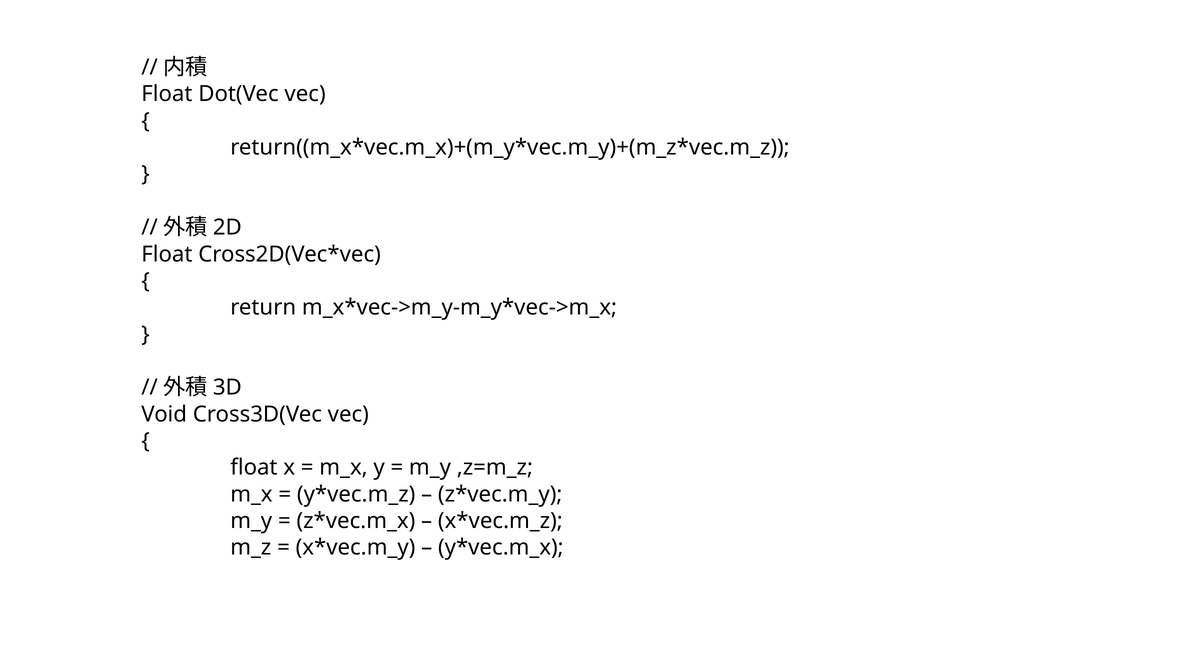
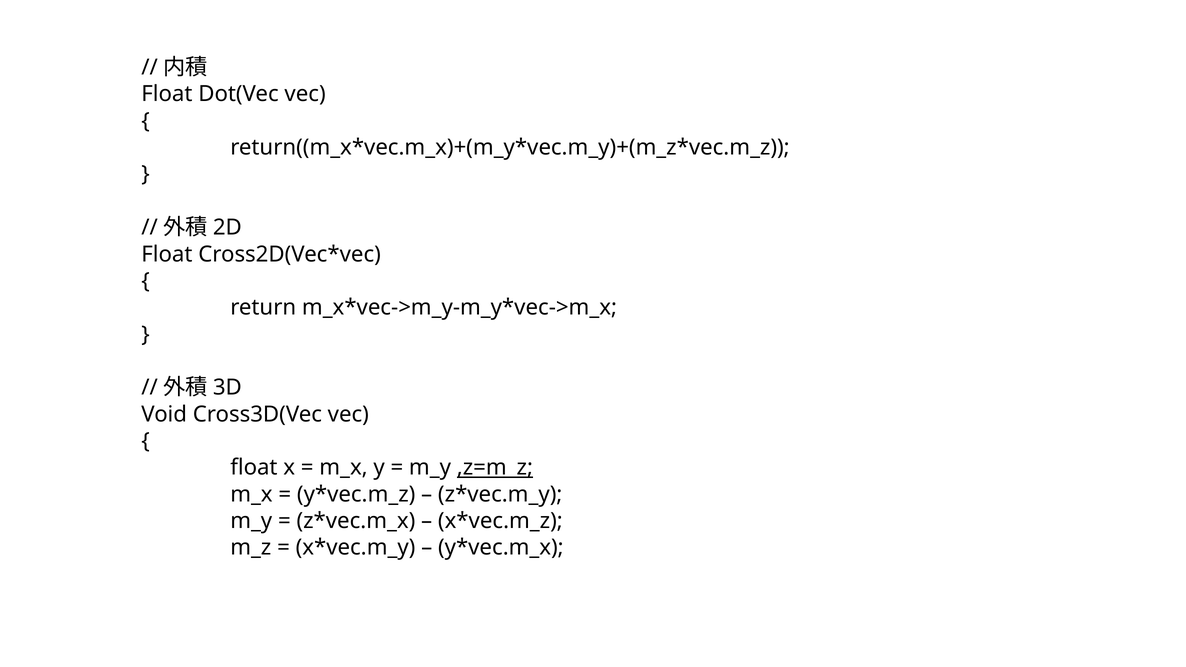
,z=m_z underline: none -> present
